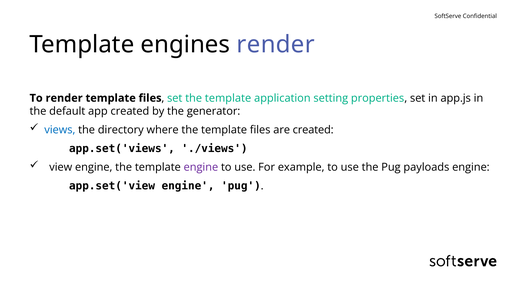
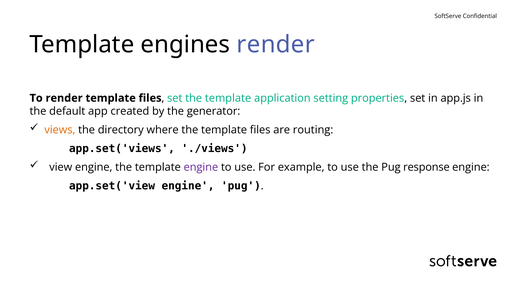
views colour: blue -> orange
are created: created -> routing
payloads: payloads -> response
